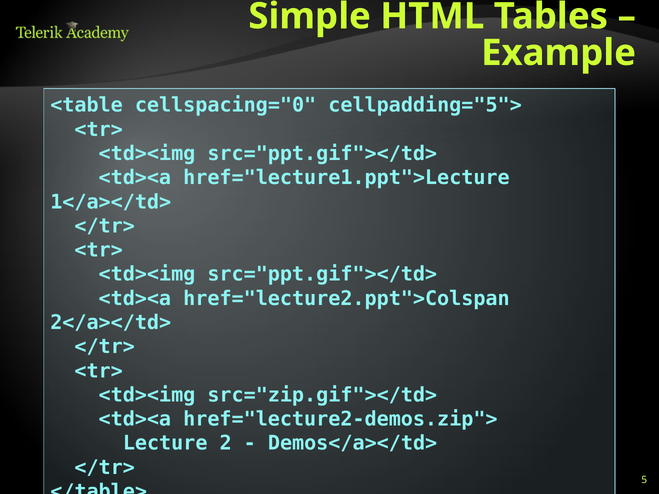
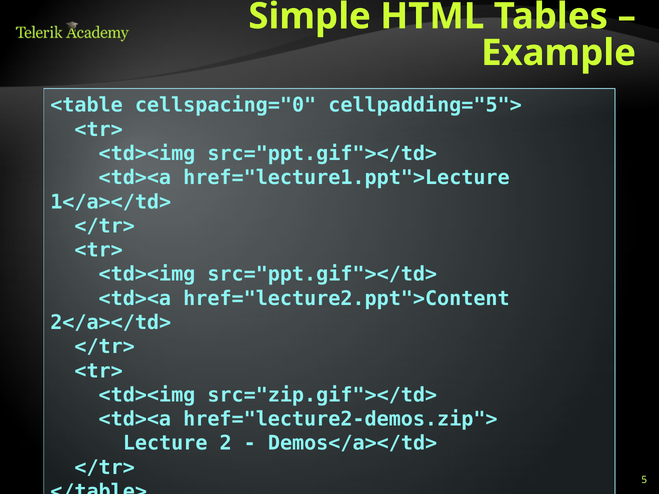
href="lecture2.ppt">Colspan: href="lecture2.ppt">Colspan -> href="lecture2.ppt">Content
